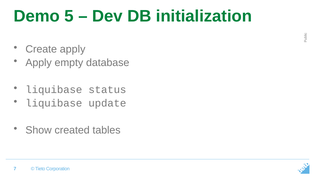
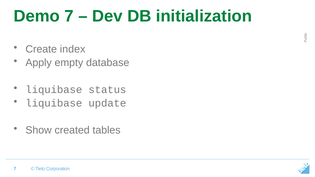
Demo 5: 5 -> 7
Create apply: apply -> index
